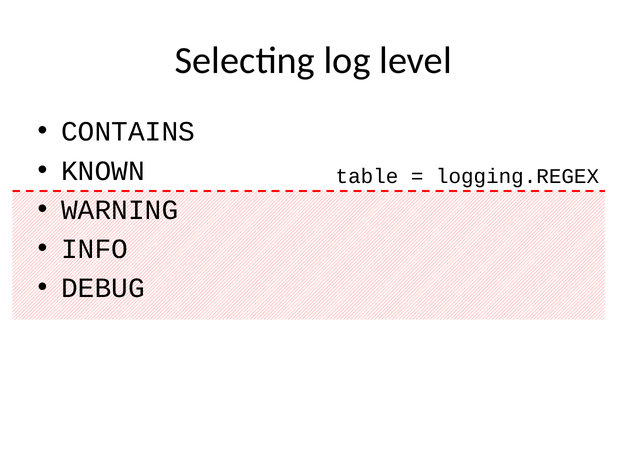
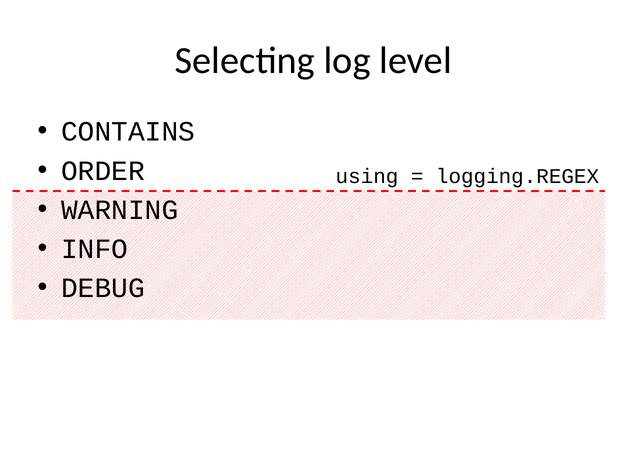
KNOWN: KNOWN -> ORDER
table: table -> using
